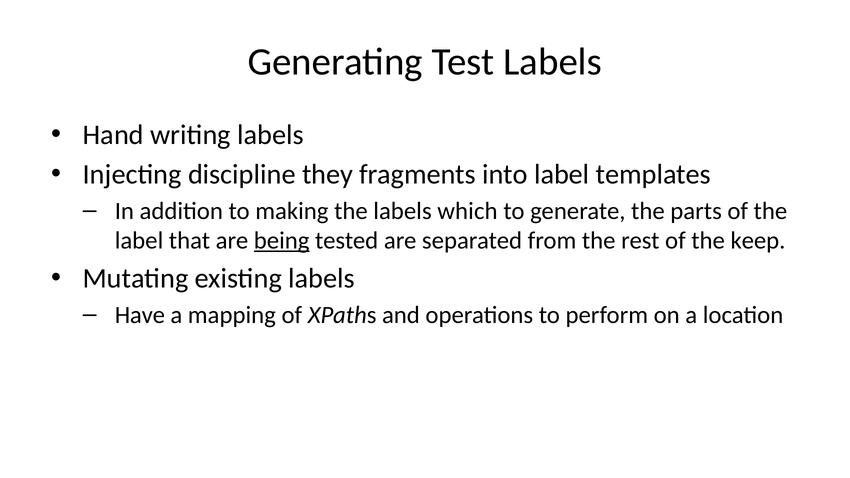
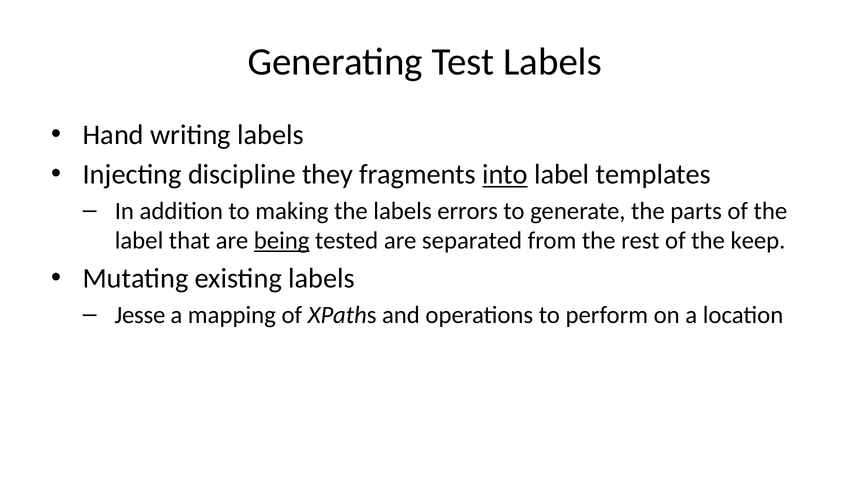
into underline: none -> present
which: which -> errors
Have: Have -> Jesse
